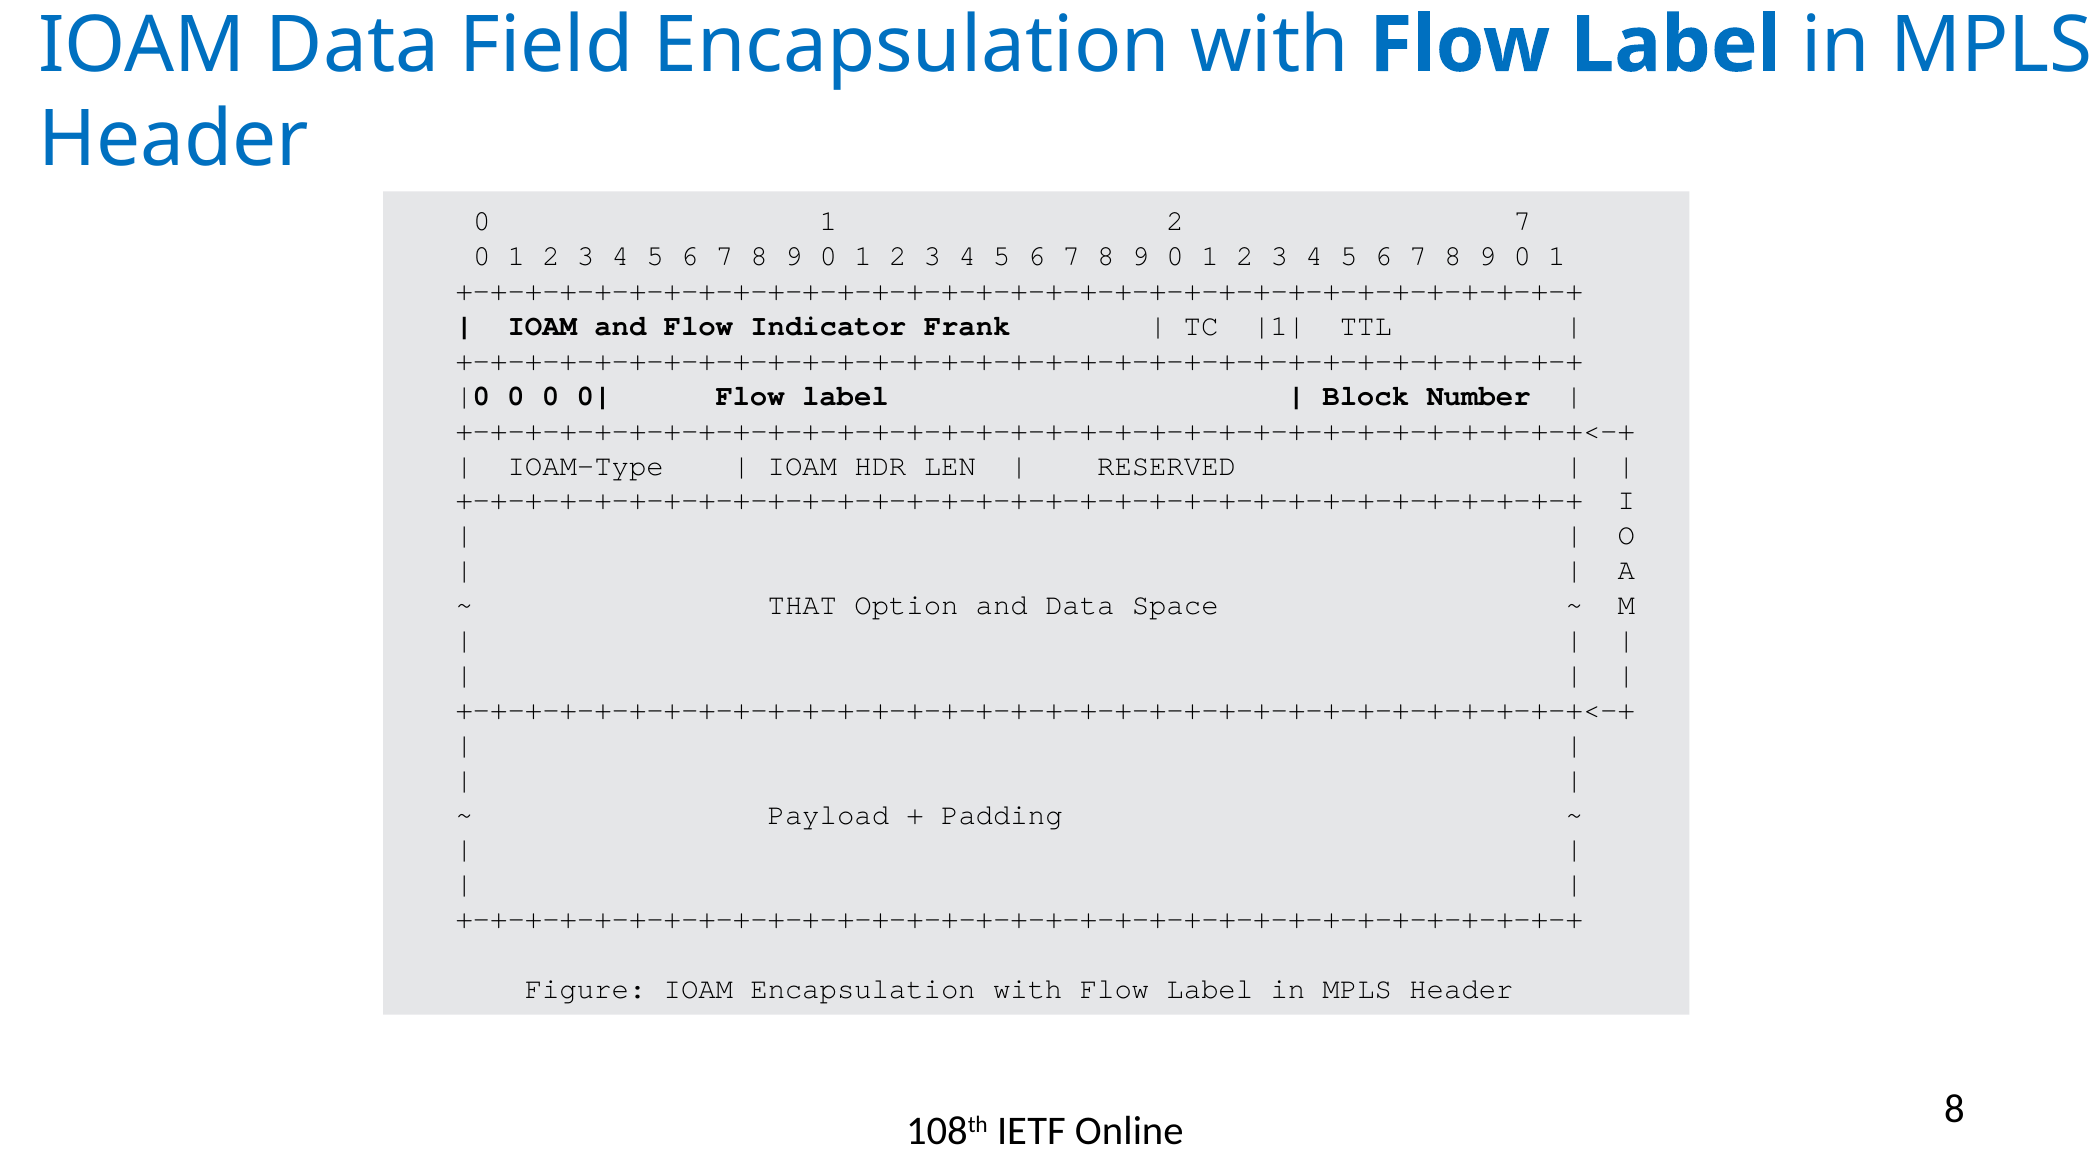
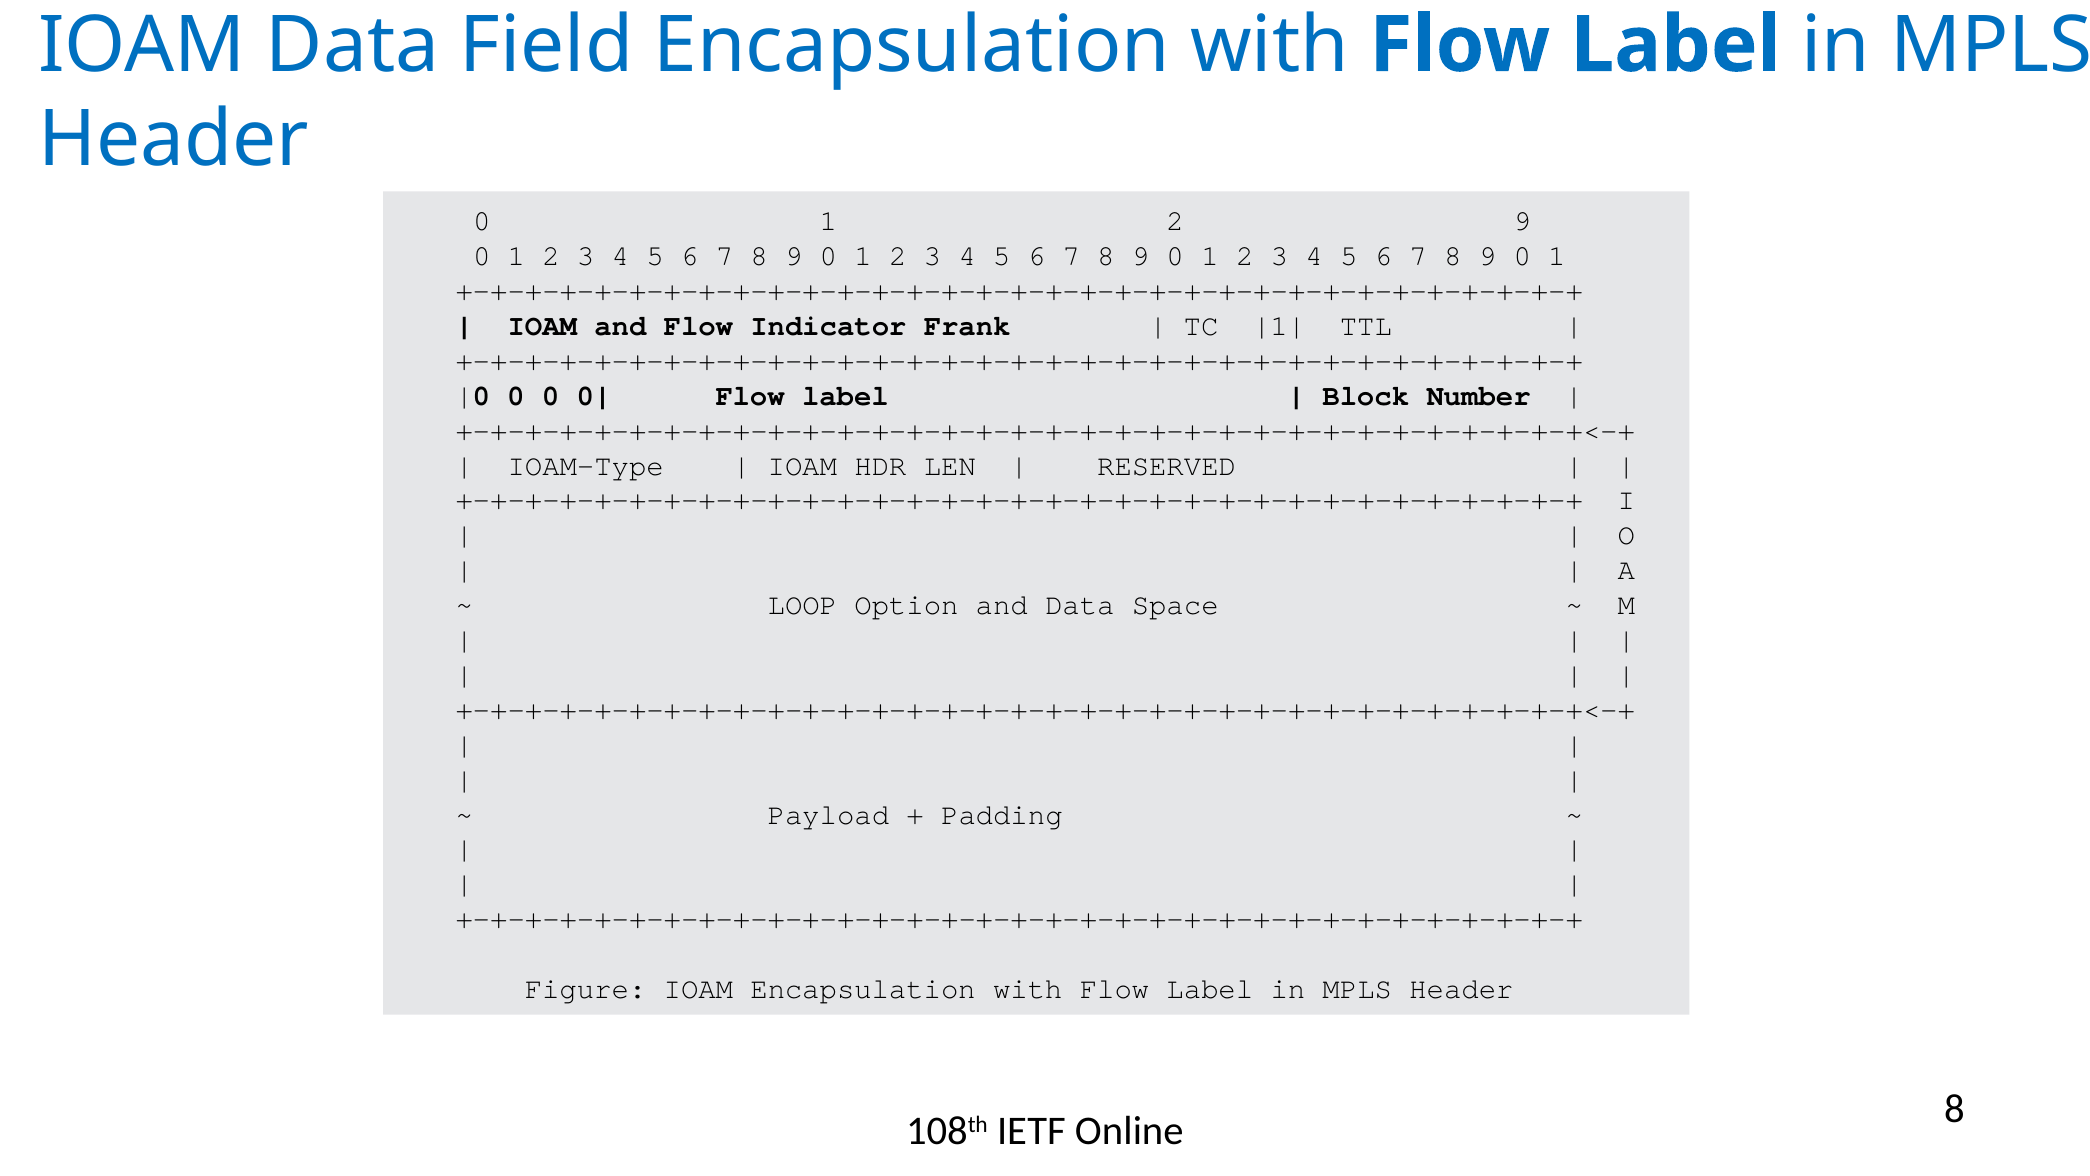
2 7: 7 -> 9
THAT: THAT -> LOOP
